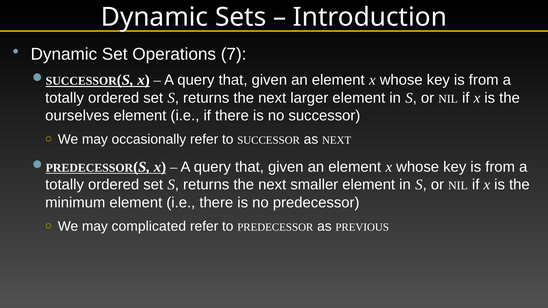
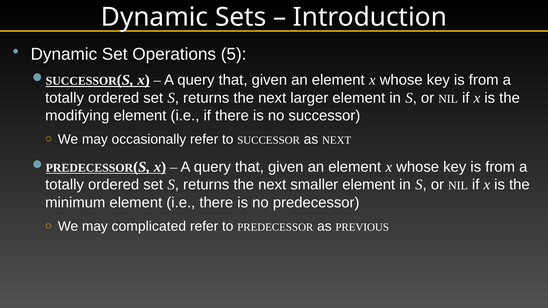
7: 7 -> 5
ourselves: ourselves -> modifying
